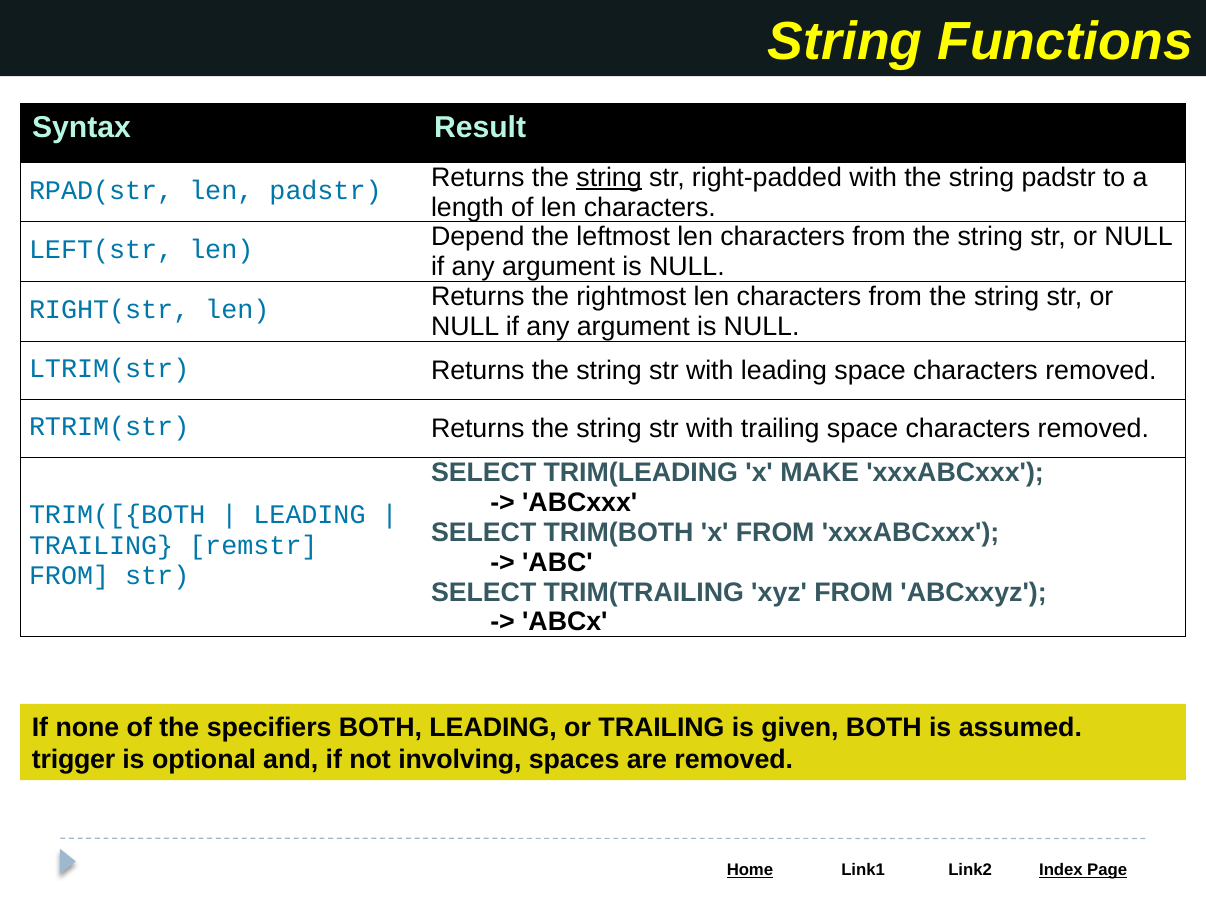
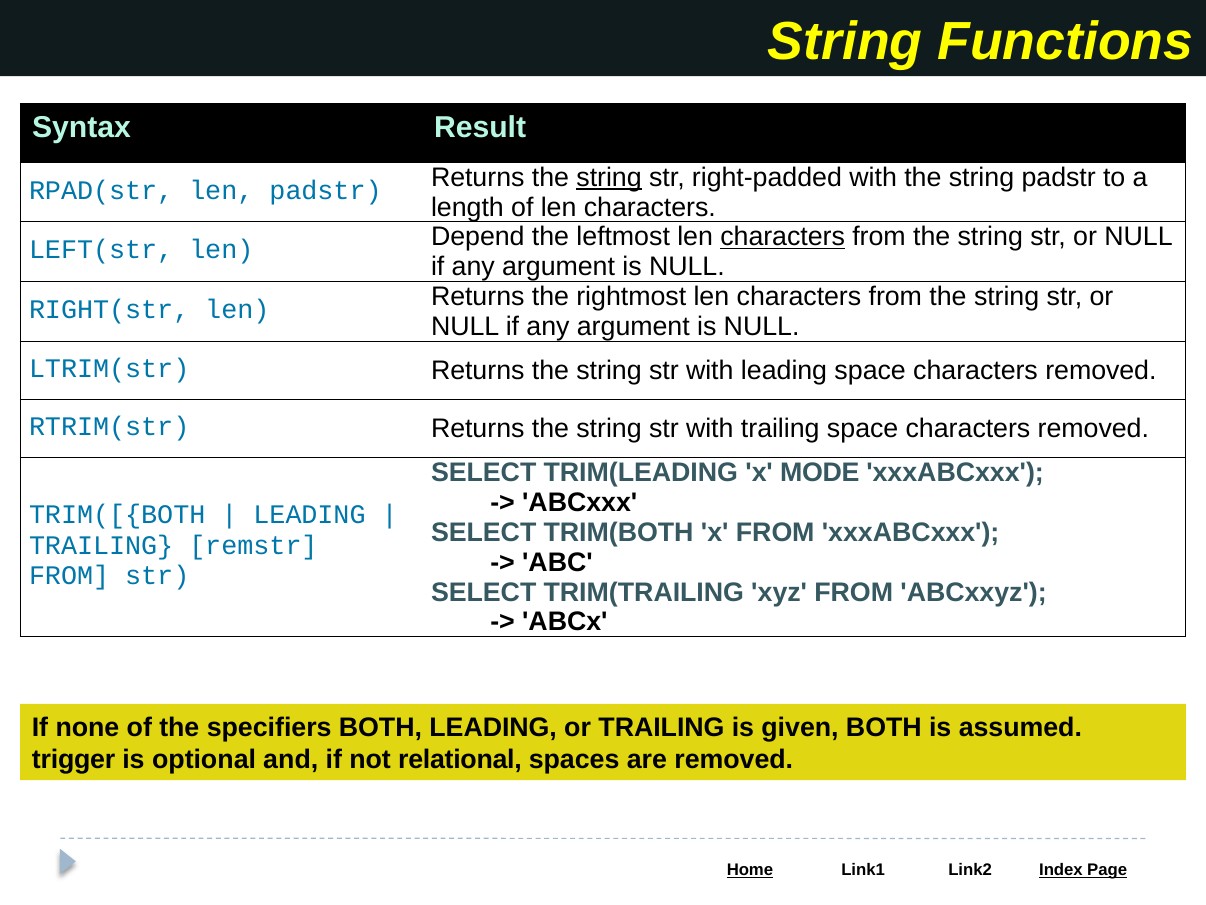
characters at (783, 237) underline: none -> present
MAKE: MAKE -> MODE
involving: involving -> relational
